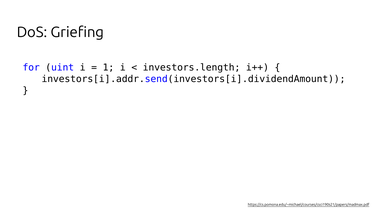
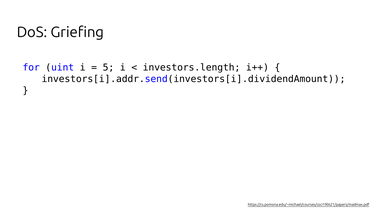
1: 1 -> 5
